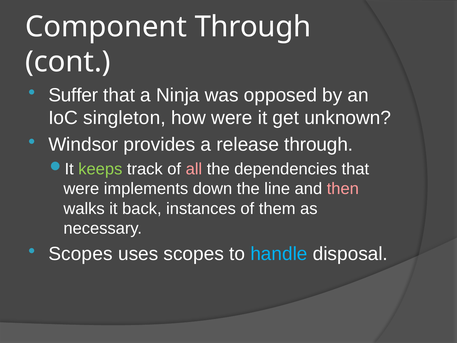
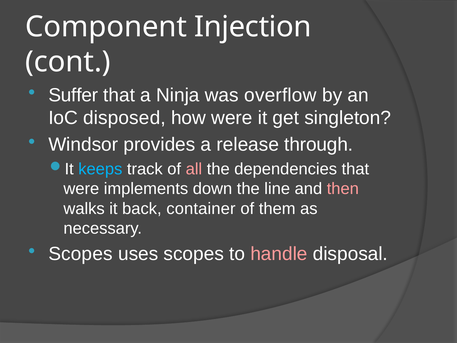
Component Through: Through -> Injection
opposed: opposed -> overflow
singleton: singleton -> disposed
unknown: unknown -> singleton
keeps colour: light green -> light blue
instances: instances -> container
handle colour: light blue -> pink
